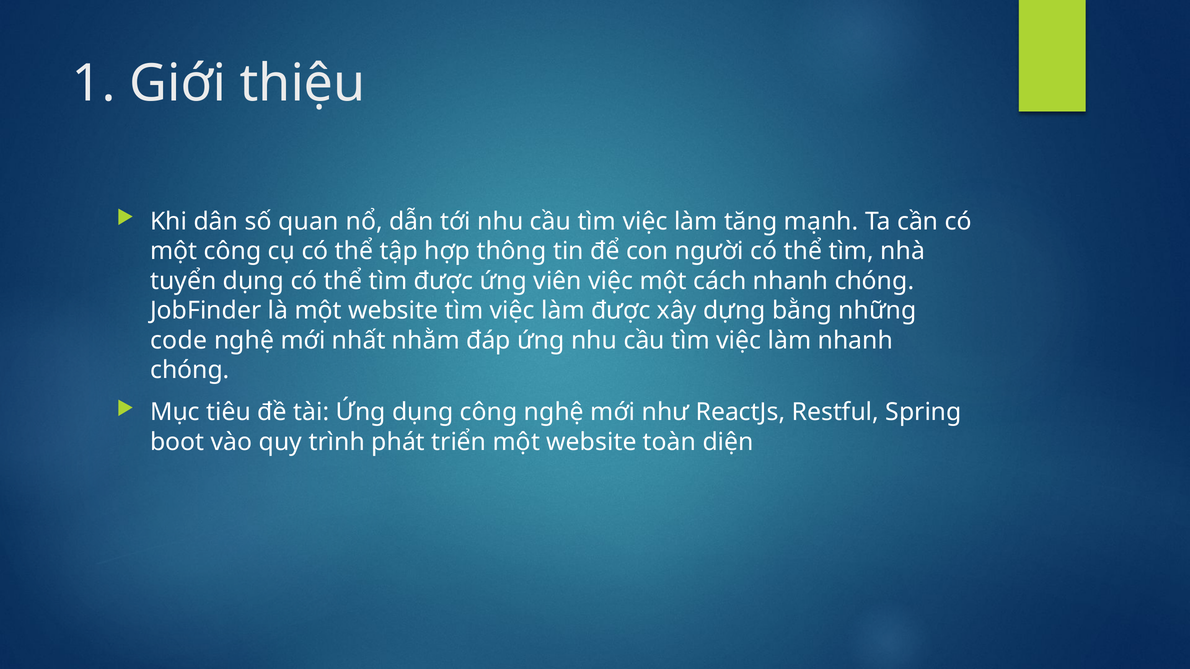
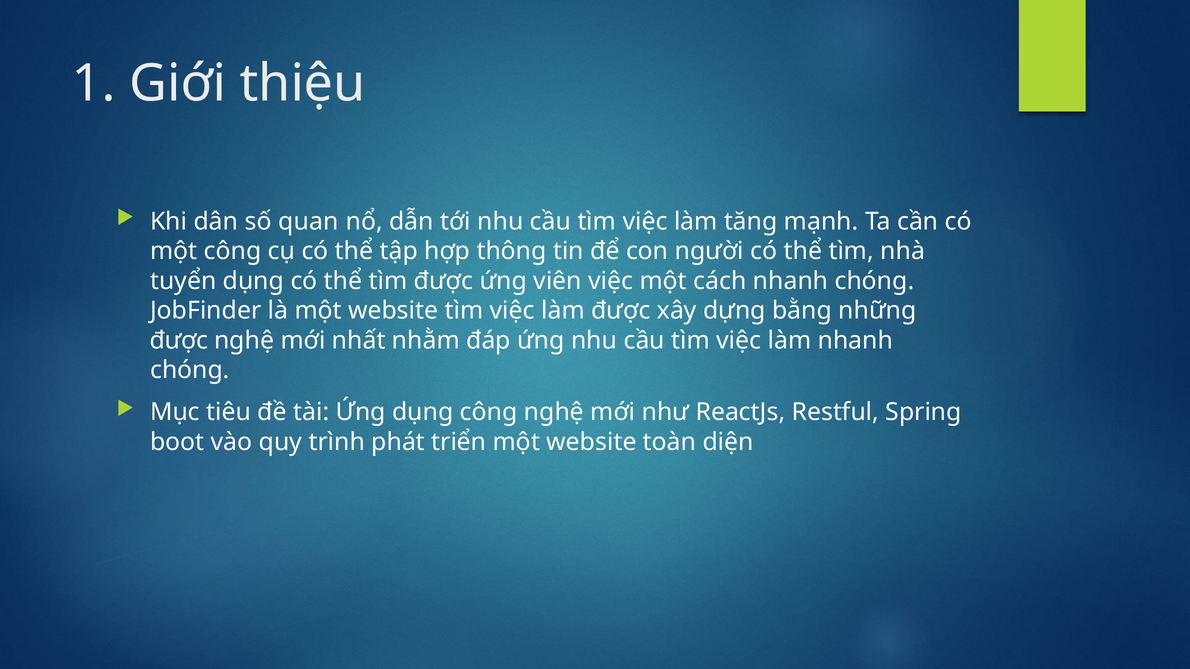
code at (179, 341): code -> được
